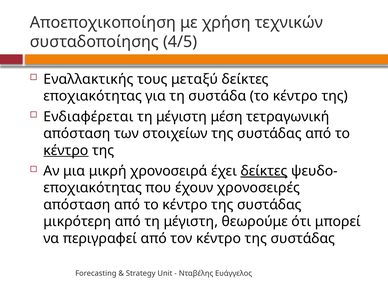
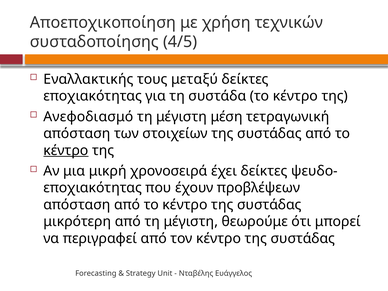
Ενδιαφέρεται: Ενδιαφέρεται -> Ανεφοδιασμό
δείκτες at (264, 171) underline: present -> none
χρονοσειρές: χρονοσειρές -> προβλέψεων
